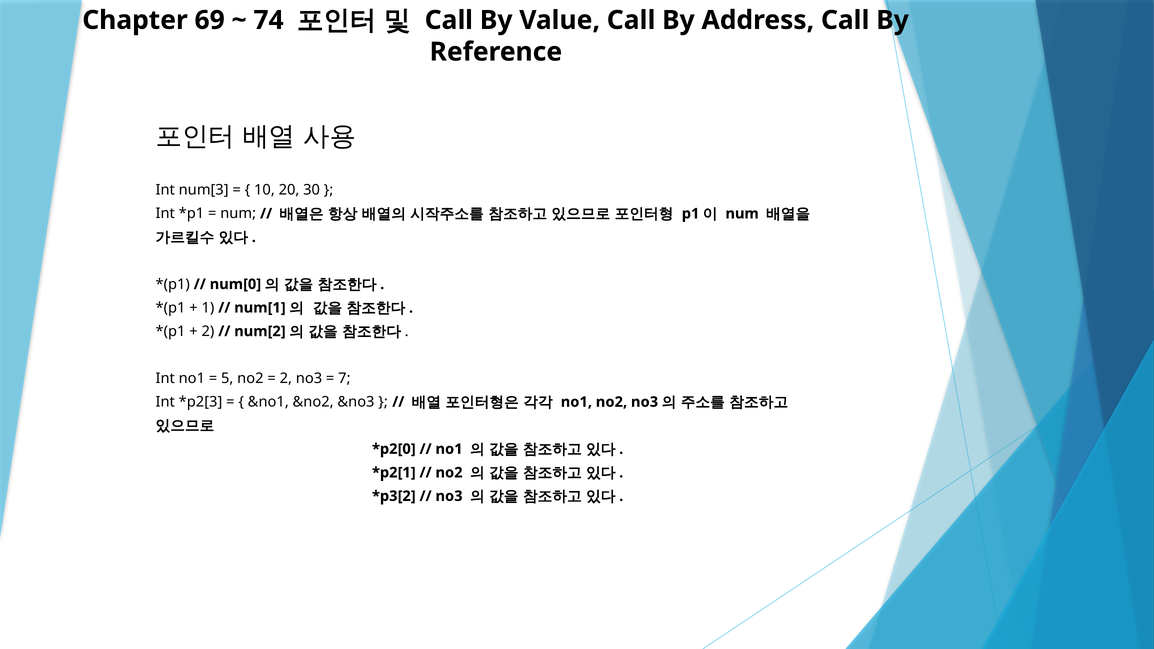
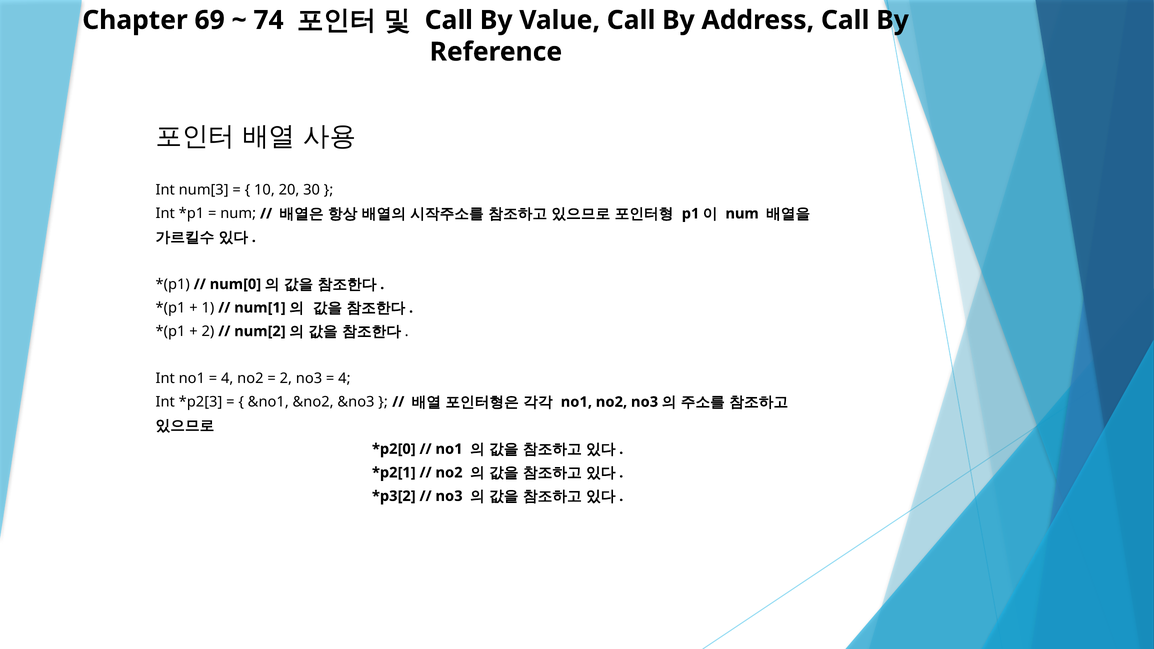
5 at (227, 378): 5 -> 4
7 at (344, 378): 7 -> 4
